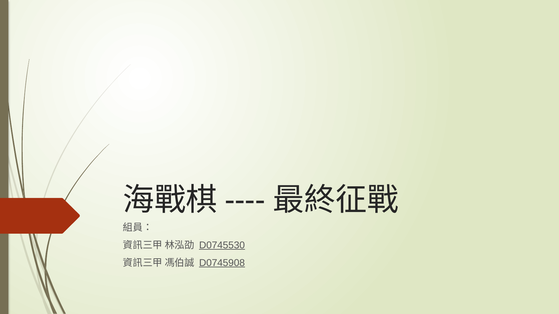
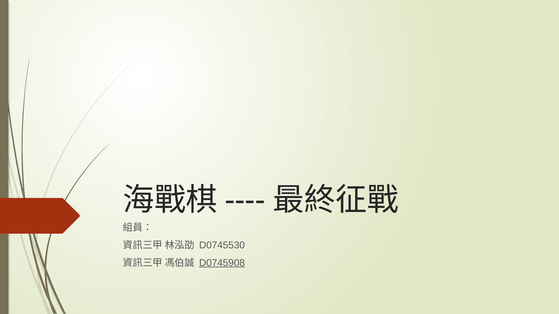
D0745530 underline: present -> none
